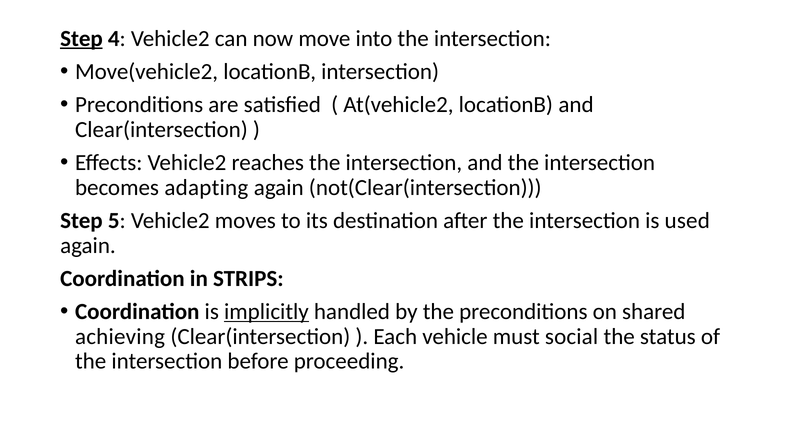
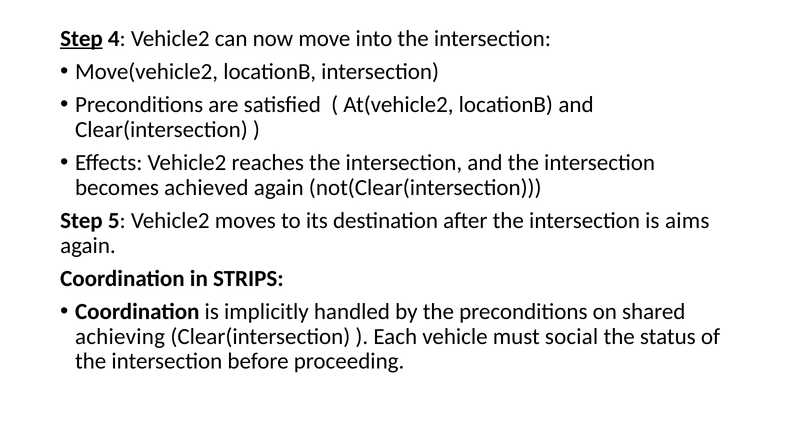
adapting: adapting -> achieved
used: used -> aims
implicitly underline: present -> none
